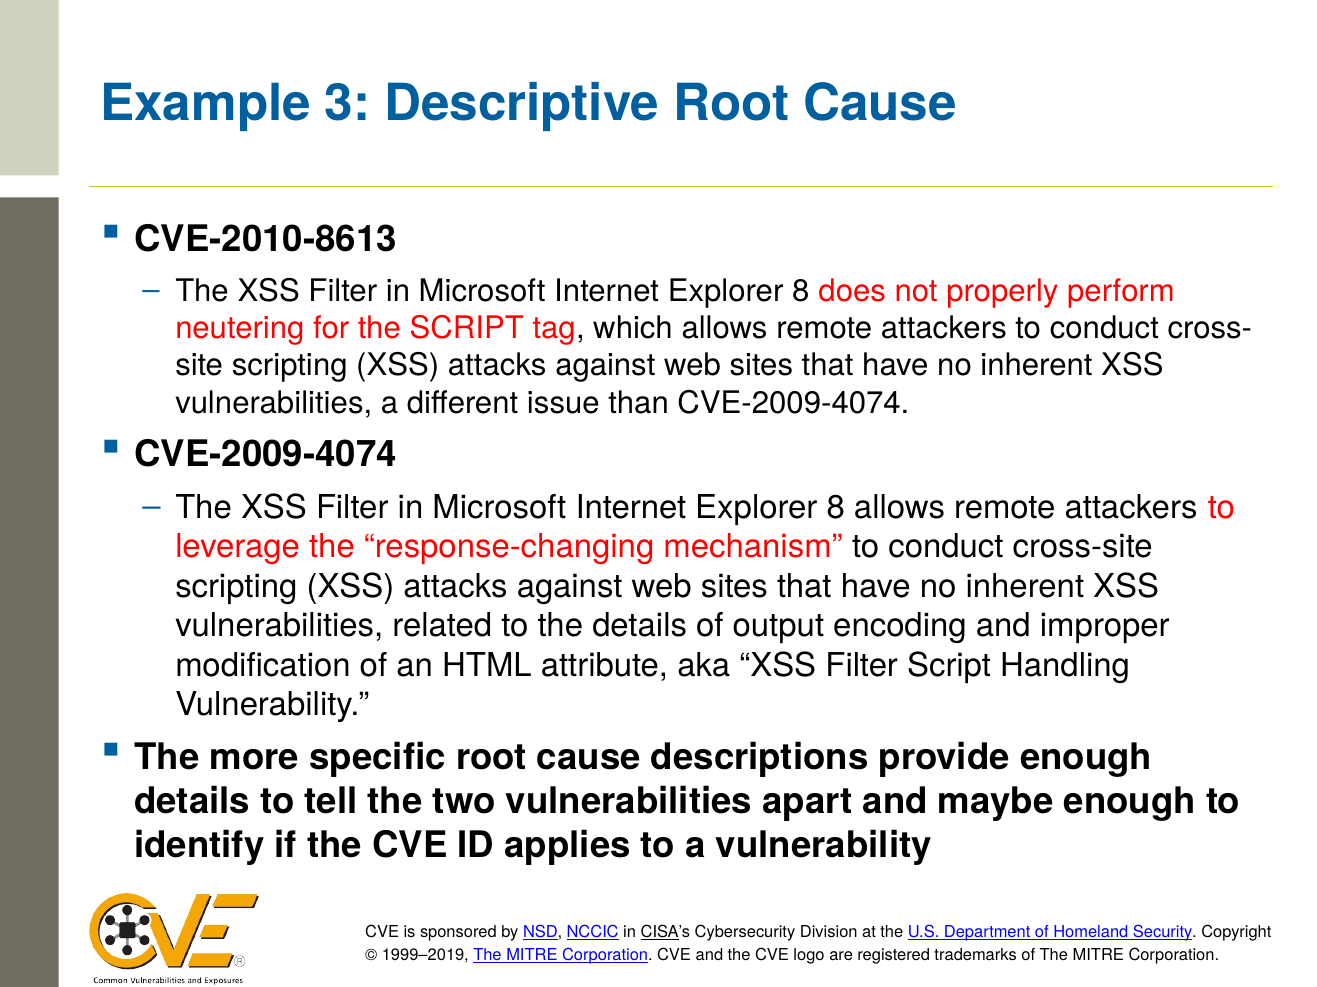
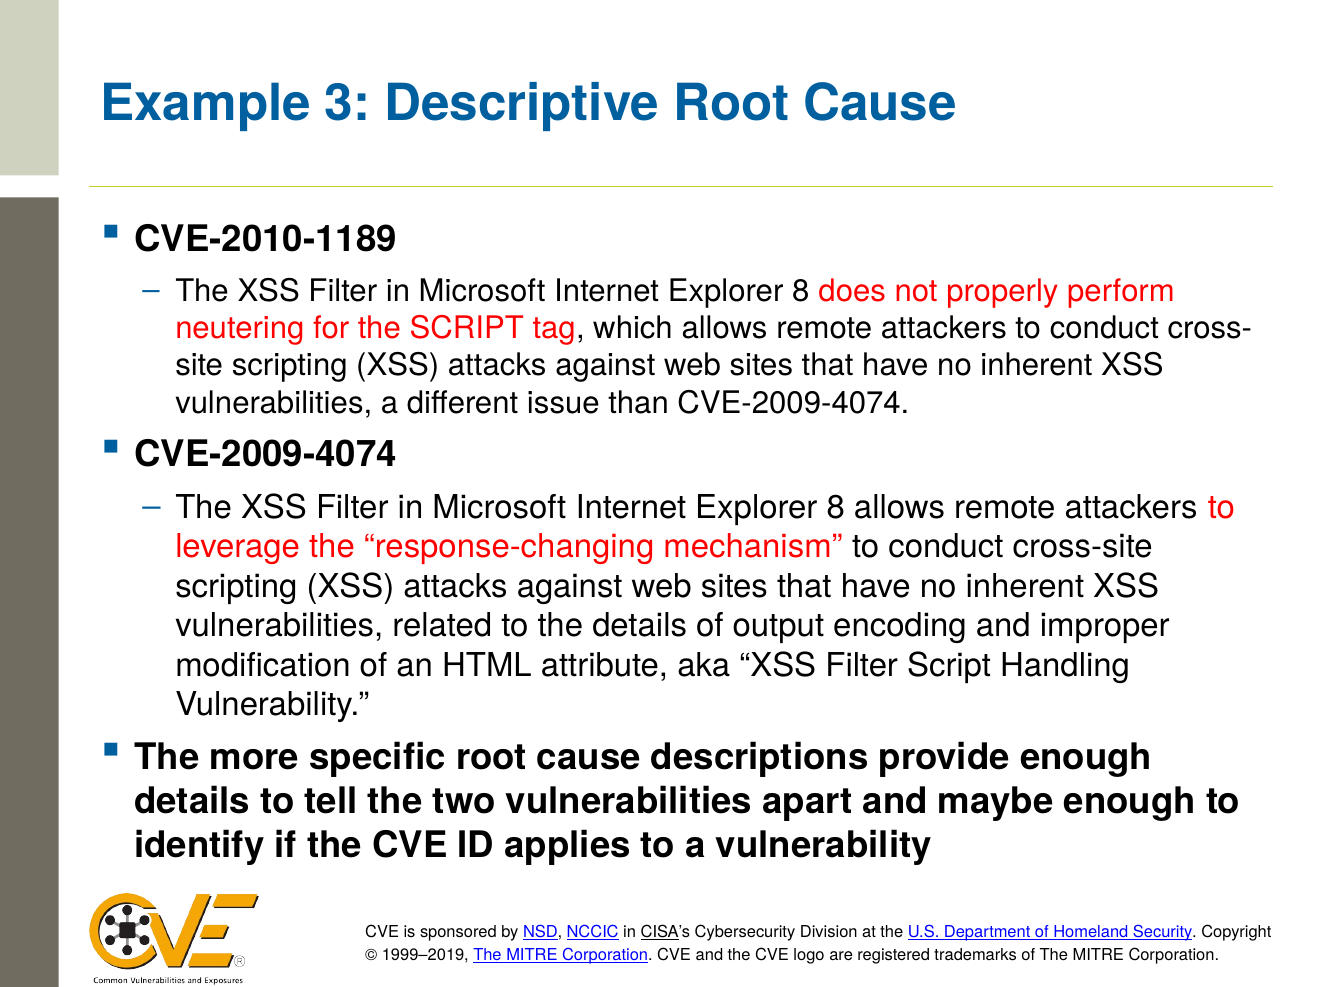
CVE-2010-8613: CVE-2010-8613 -> CVE-2010-1189
